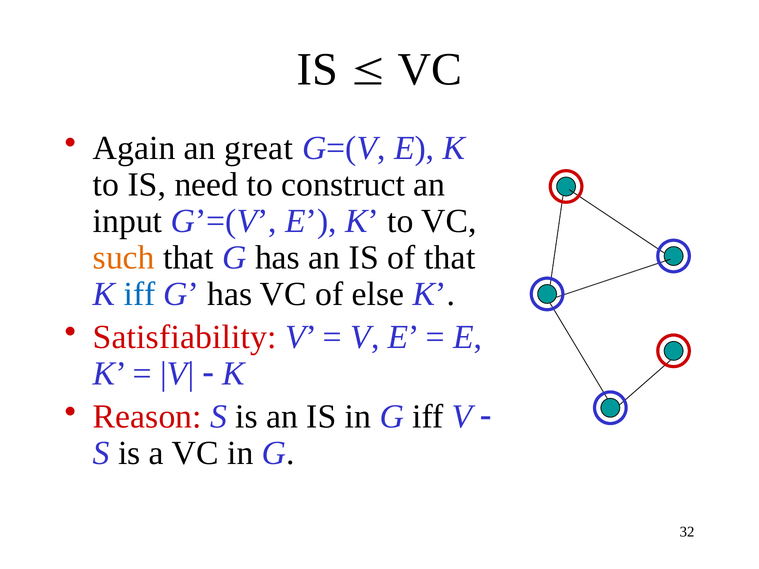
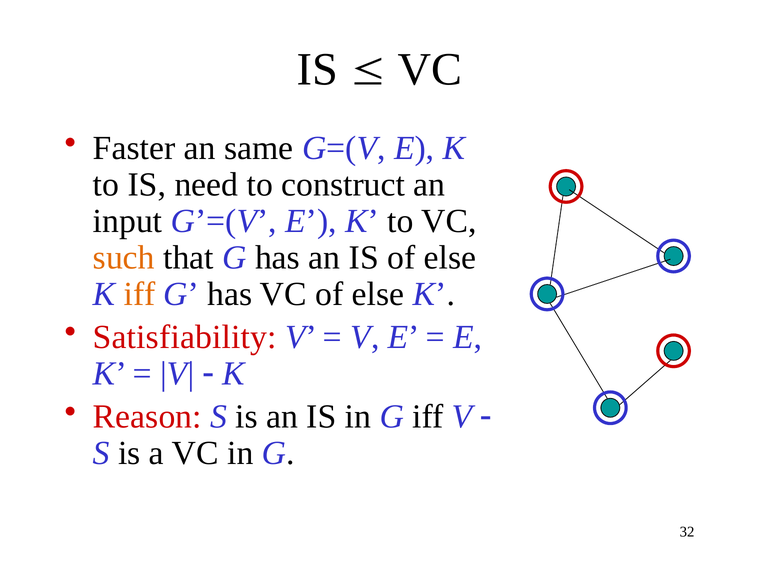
Again: Again -> Faster
great: great -> same
IS of that: that -> else
iff at (140, 294) colour: blue -> orange
